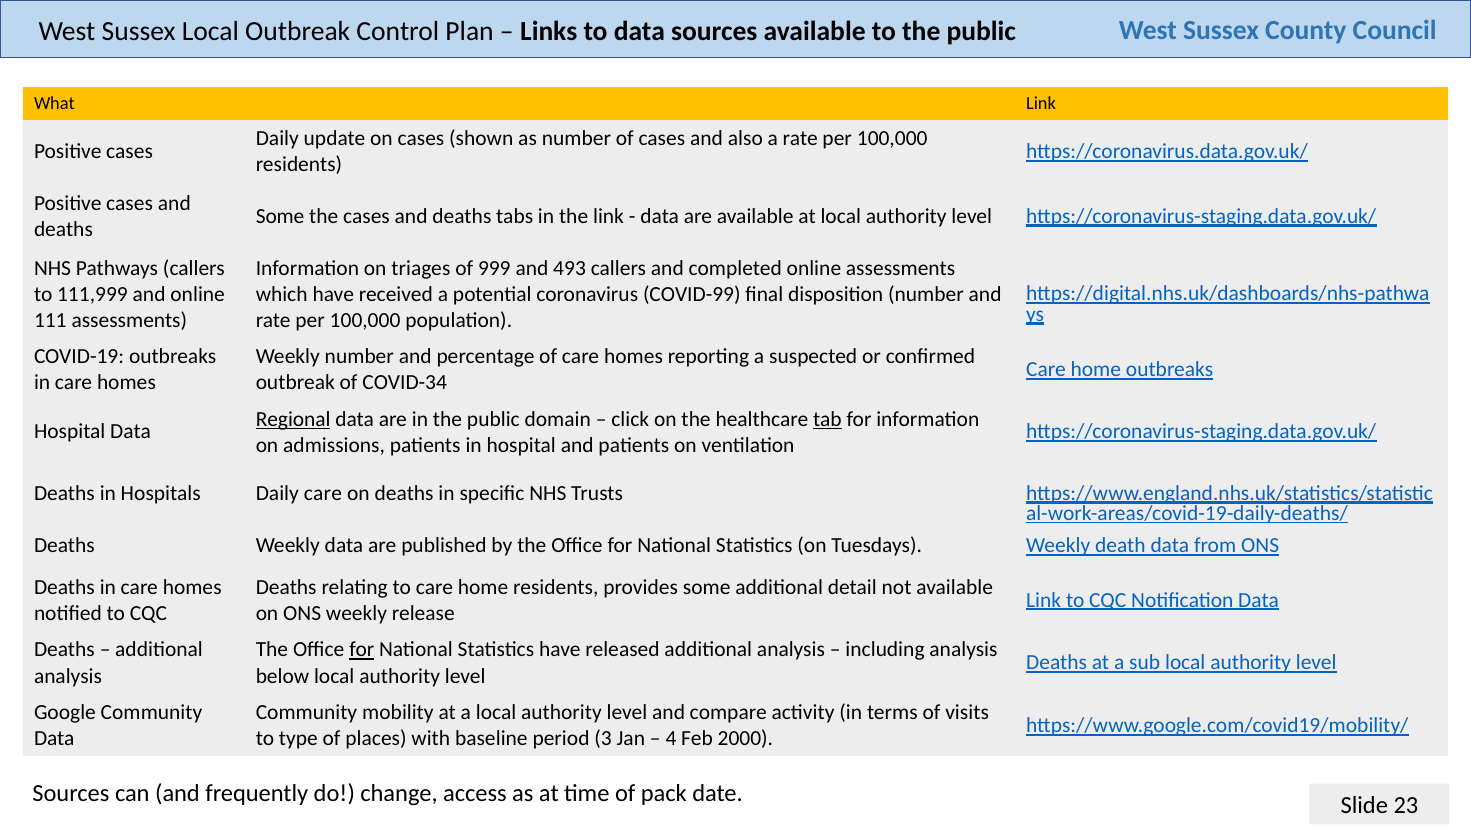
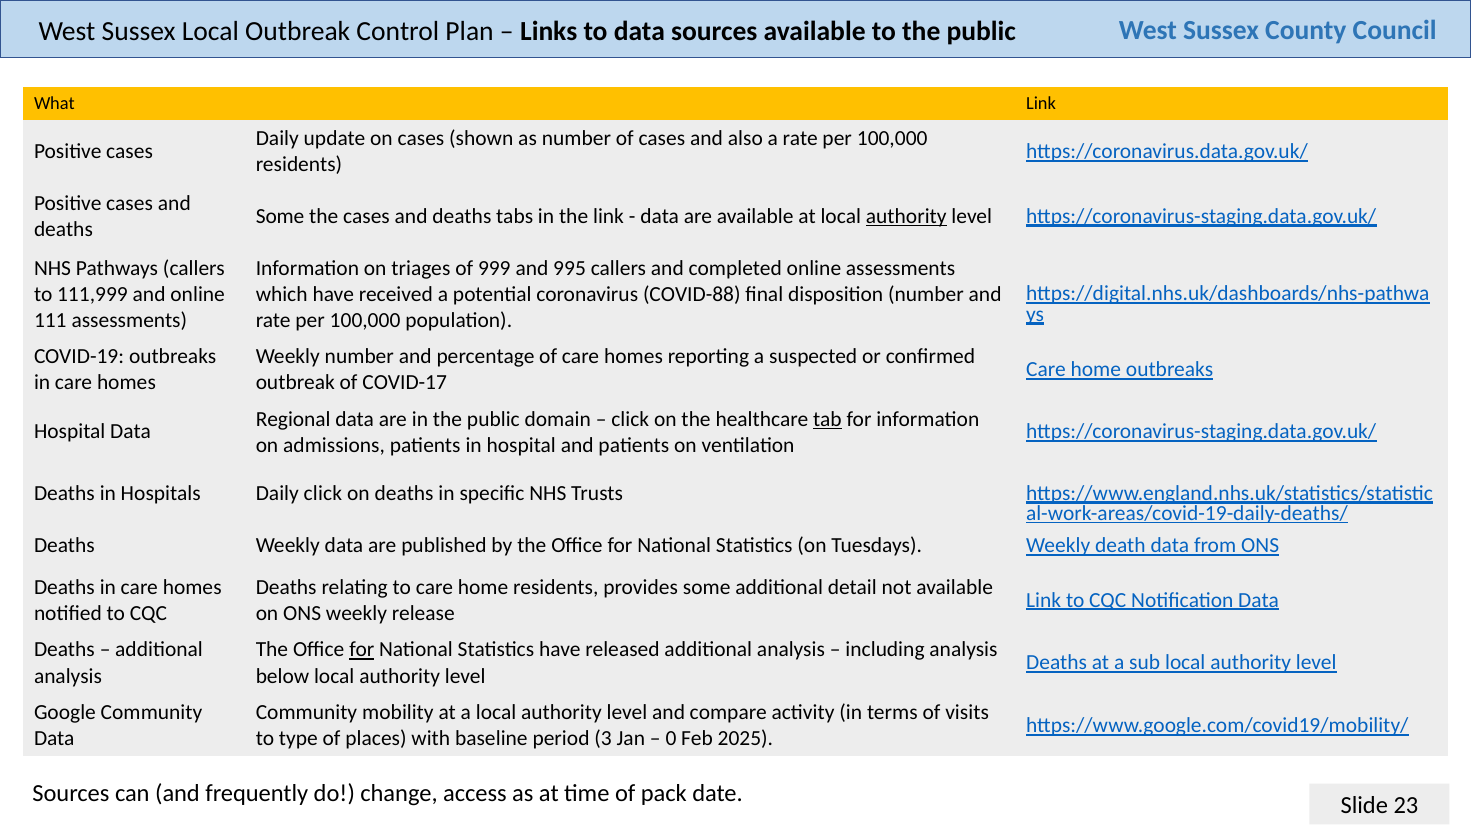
authority at (906, 216) underline: none -> present
493: 493 -> 995
COVID-99: COVID-99 -> COVID-88
COVID-34: COVID-34 -> COVID-17
Regional underline: present -> none
Daily care: care -> click
4: 4 -> 0
2000: 2000 -> 2025
